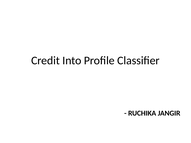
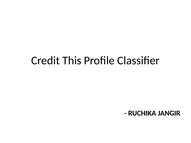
Into: Into -> This
